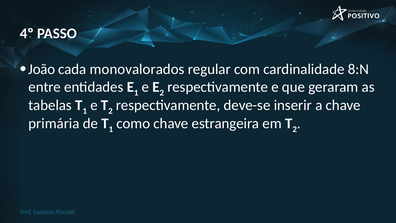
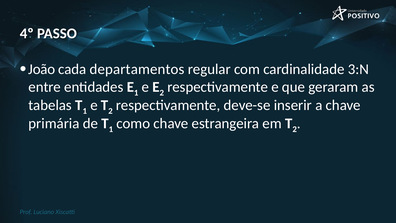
monovalorados: monovalorados -> departamentos
8:N: 8:N -> 3:N
